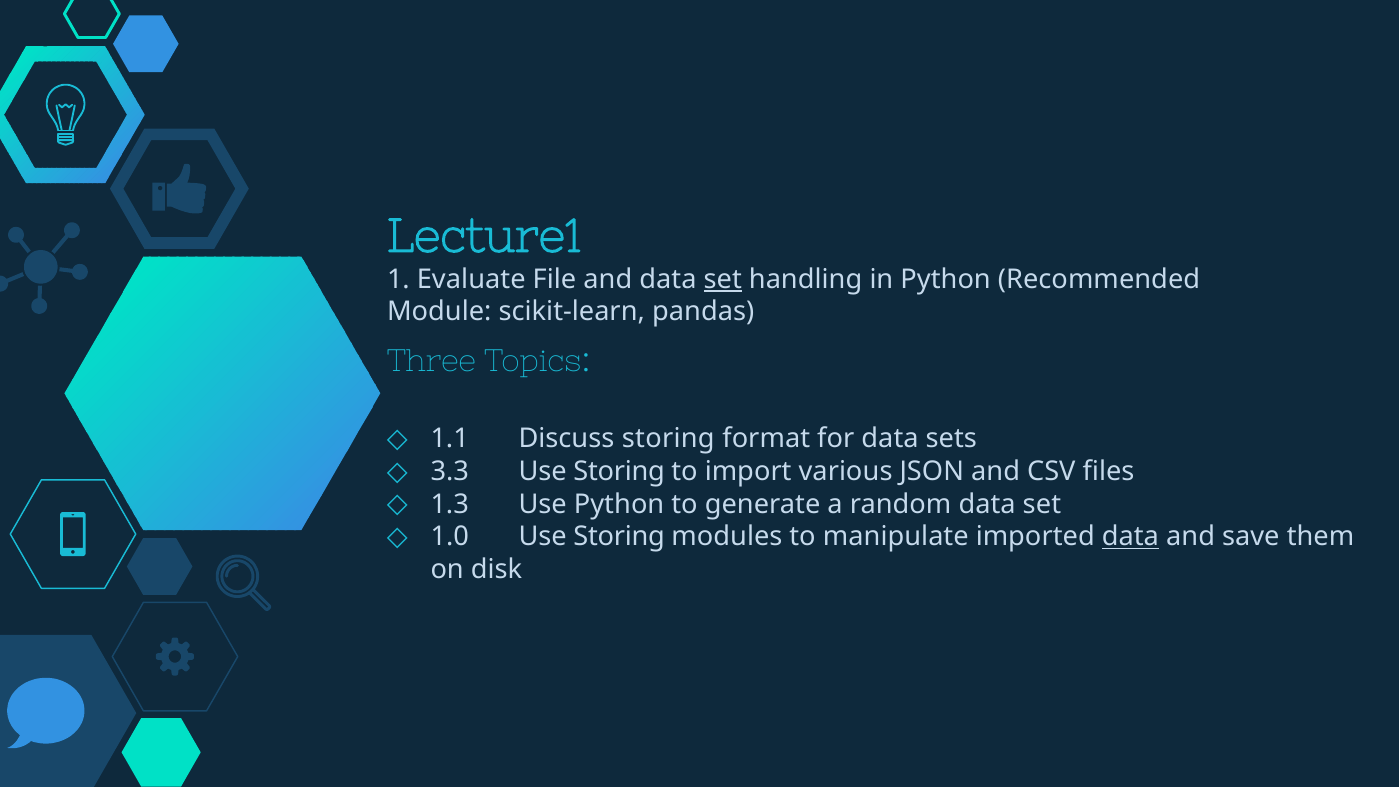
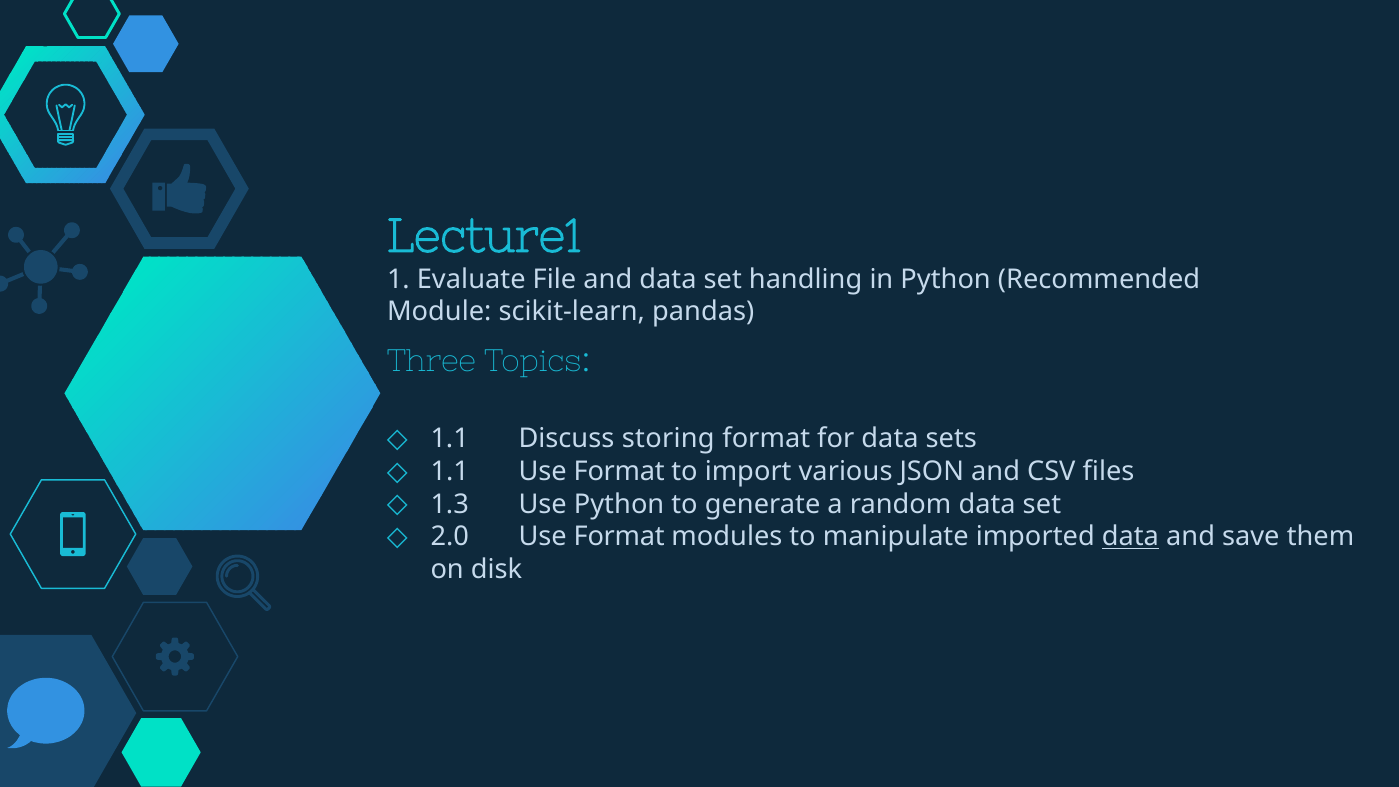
set at (723, 279) underline: present -> none
3.3 at (450, 472): 3.3 -> 1.1
Storing at (619, 472): Storing -> Format
1.0: 1.0 -> 2.0
Storing at (619, 537): Storing -> Format
